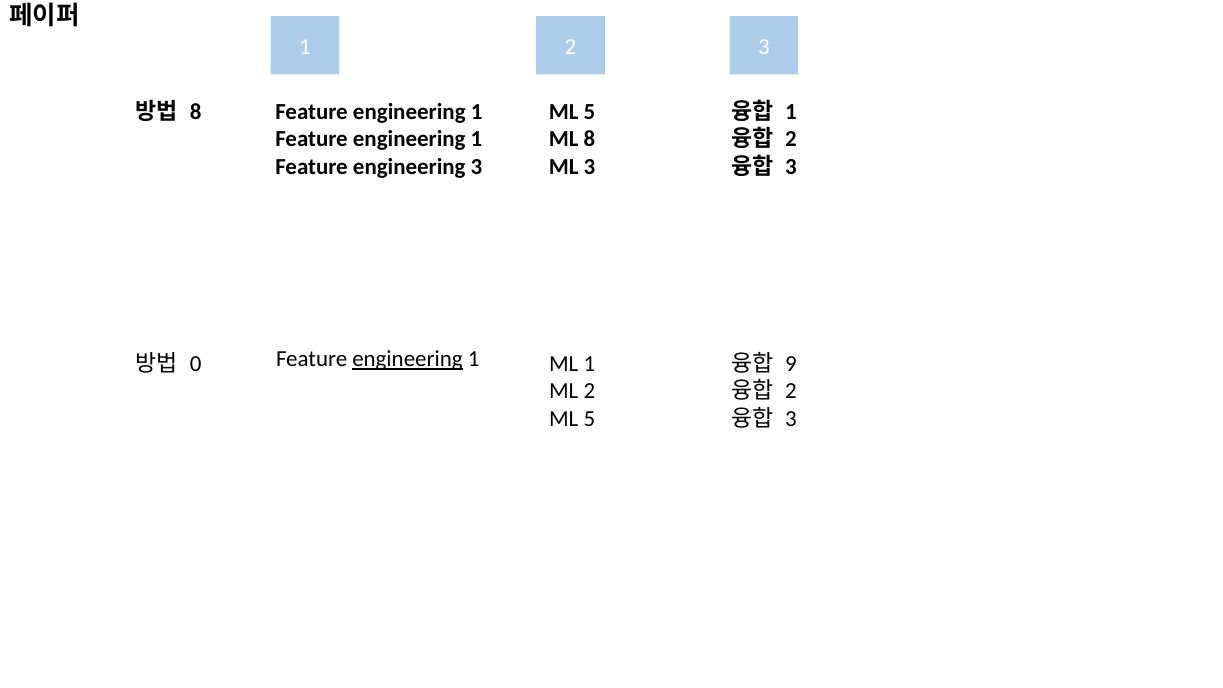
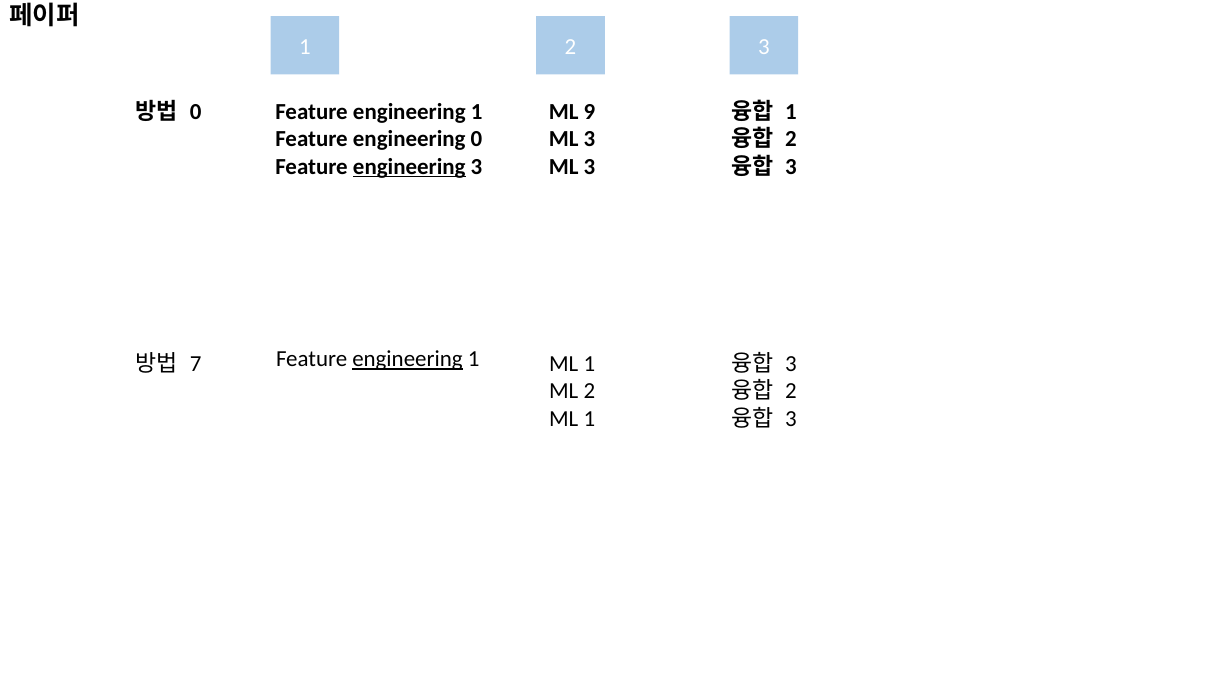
5 at (590, 112): 5 -> 9
8 at (196, 112): 8 -> 0
1 at (477, 139): 1 -> 0
8 at (590, 139): 8 -> 3
engineering at (409, 167) underline: none -> present
0: 0 -> 7
9 at (791, 364): 9 -> 3
5 at (589, 419): 5 -> 1
